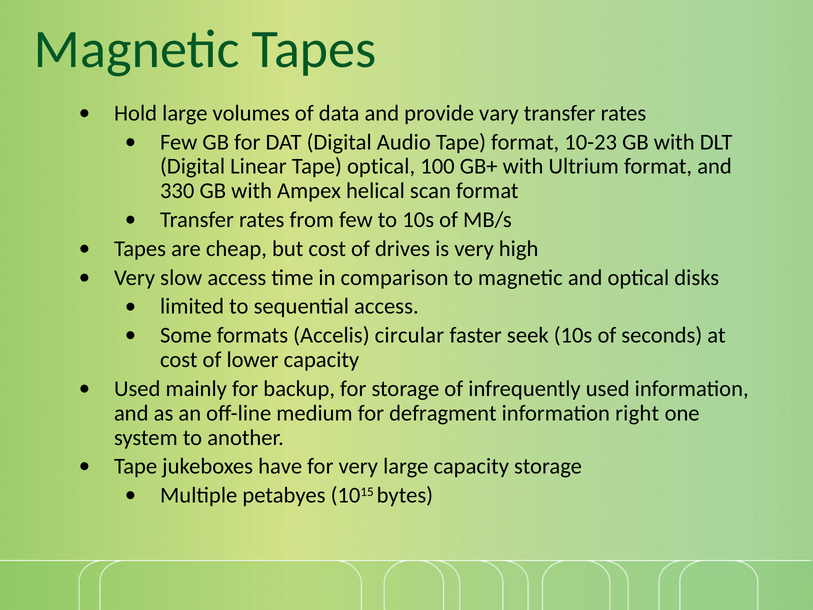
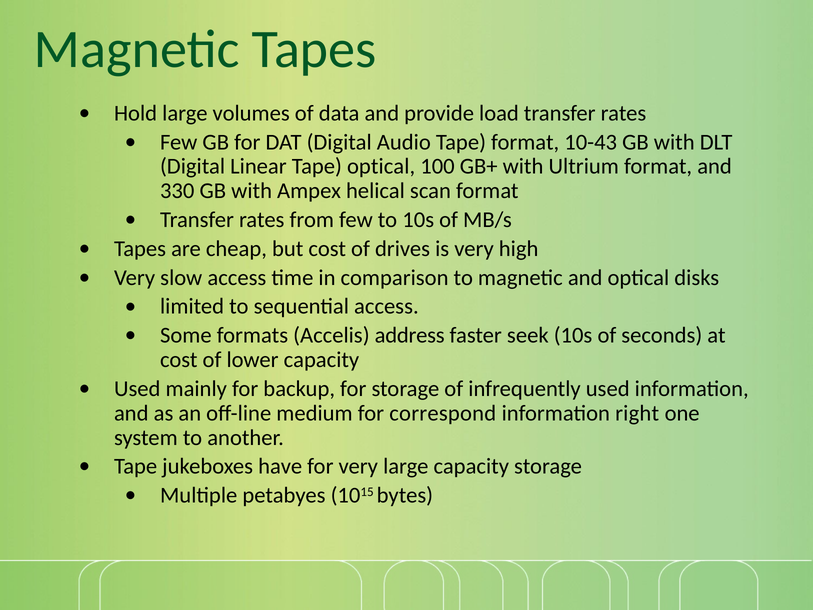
vary: vary -> load
10-23: 10-23 -> 10-43
circular: circular -> address
defragment: defragment -> correspond
